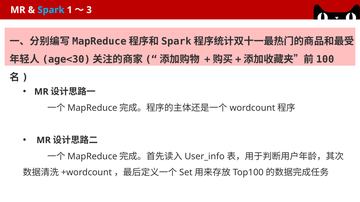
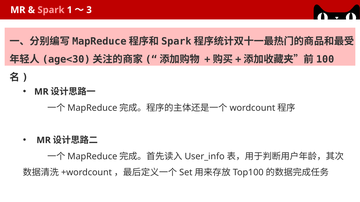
Spark colour: light blue -> pink
